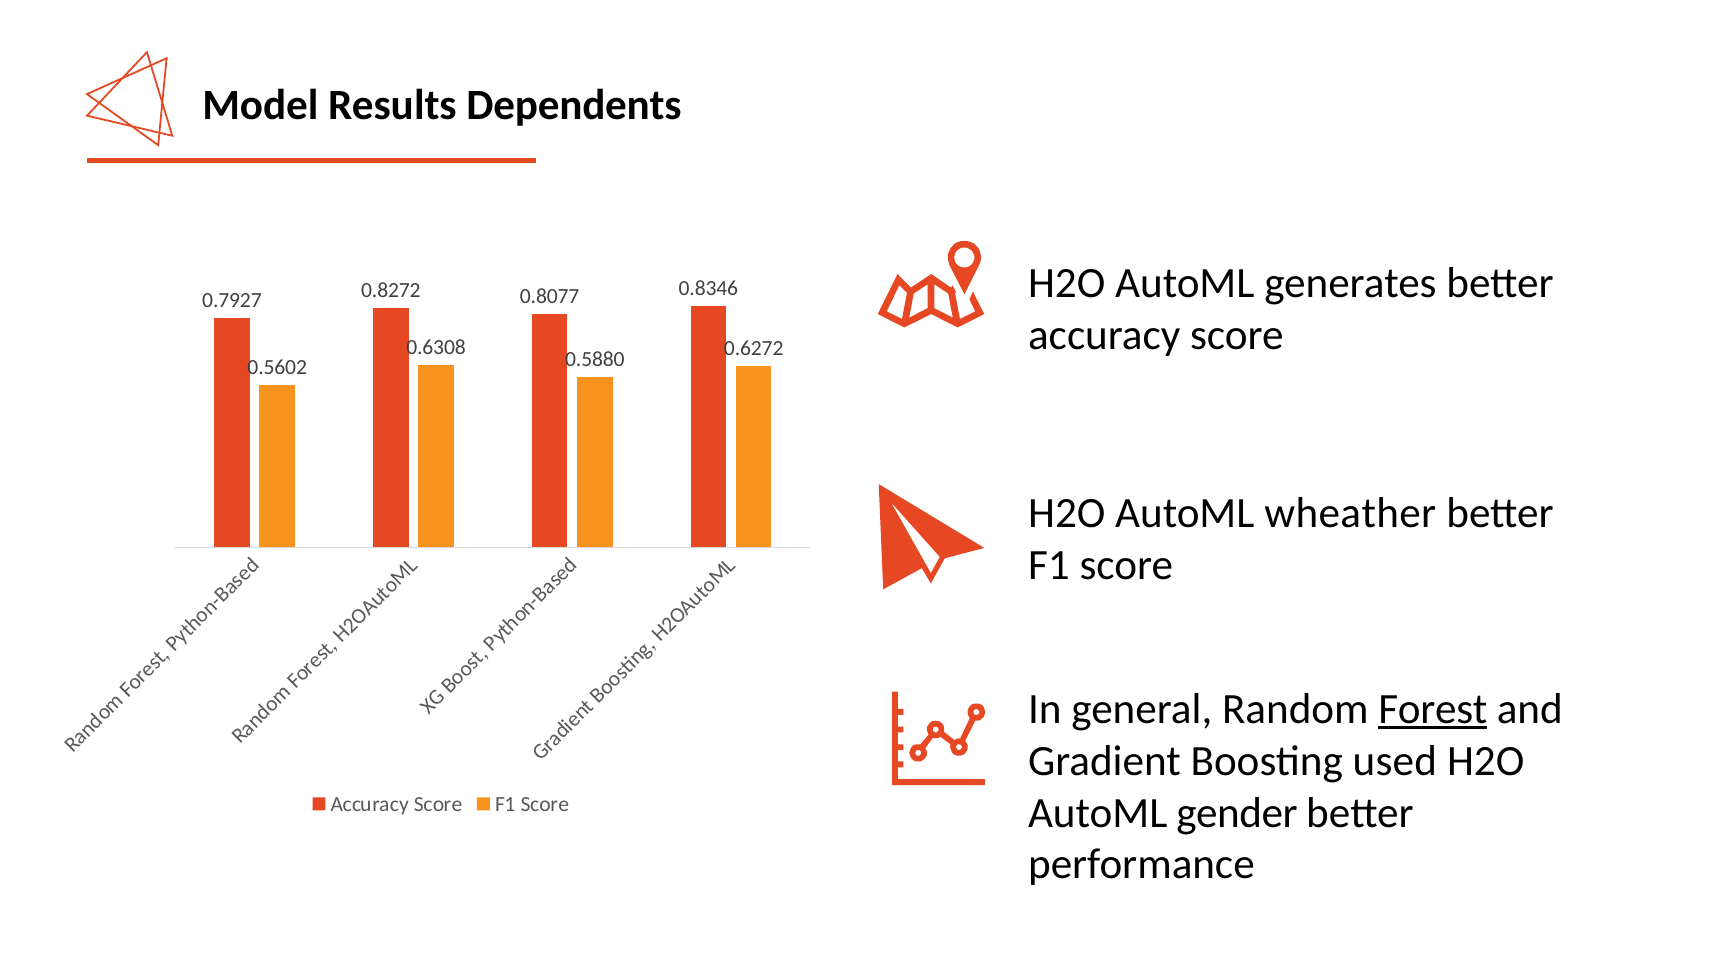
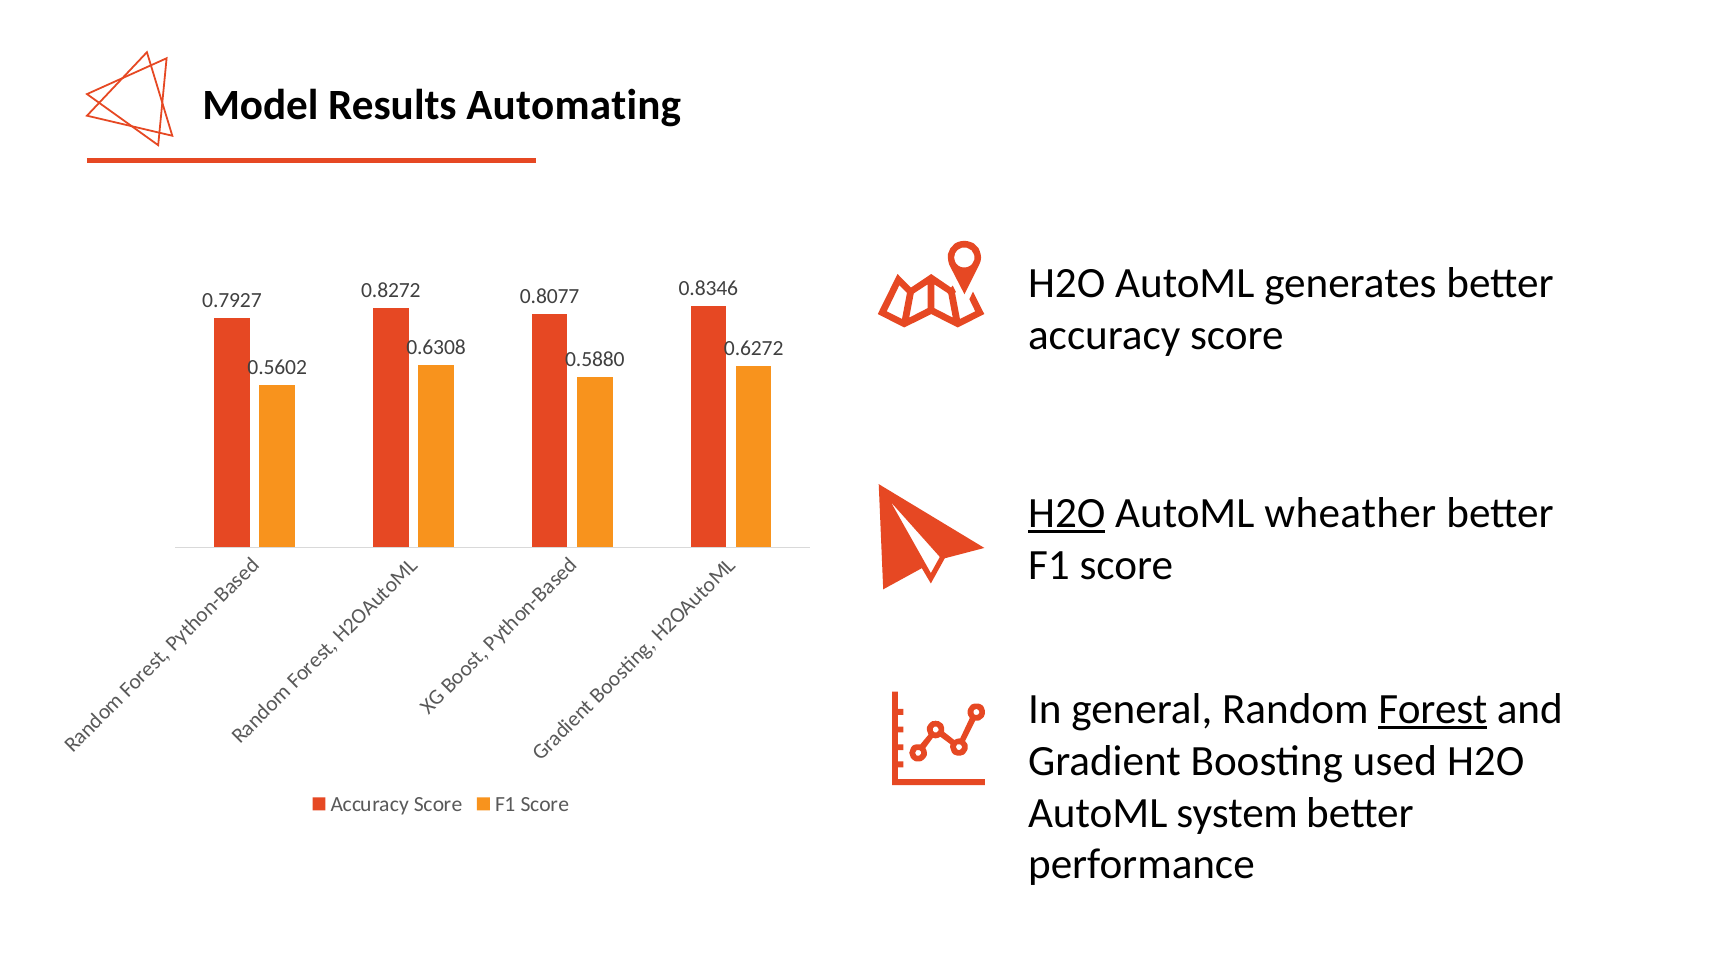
Dependents: Dependents -> Automating
H2O at (1067, 513) underline: none -> present
gender: gender -> system
